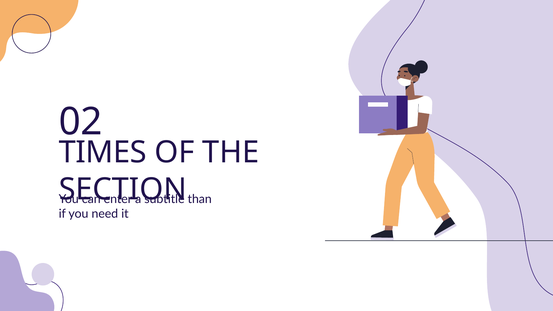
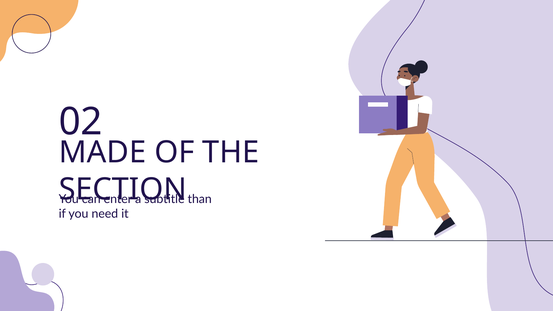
TIMES: TIMES -> MADE
